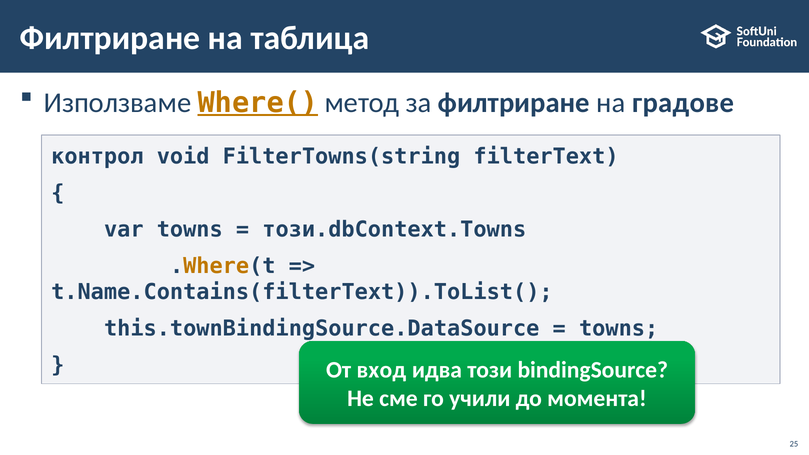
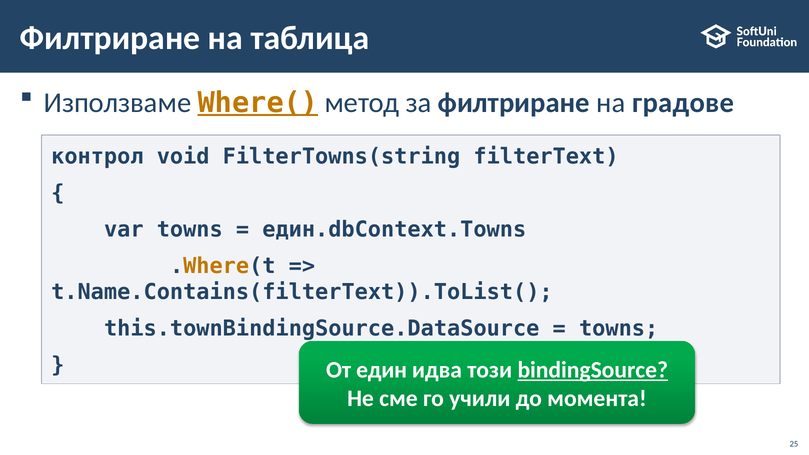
този.dbContext.Towns: този.dbContext.Towns -> един.dbContext.Towns
вход: вход -> един
bindingSource underline: none -> present
